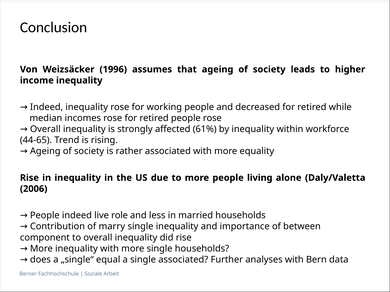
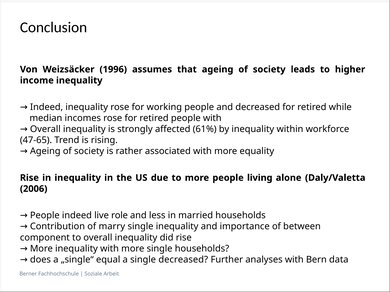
people rose: rose -> with
44-65: 44-65 -> 47-65
single associated: associated -> decreased
